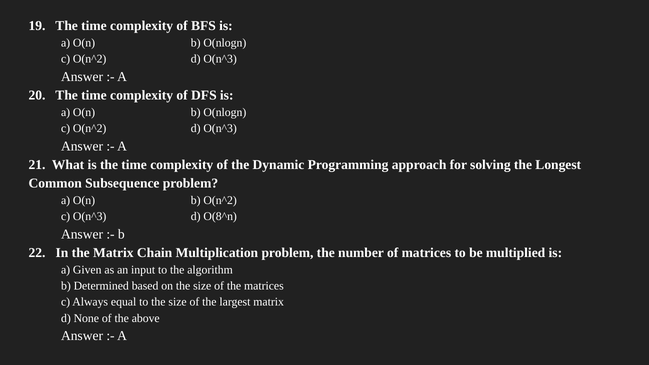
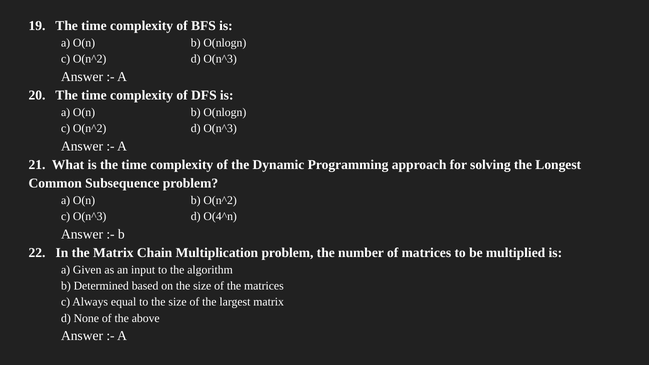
O(8^n: O(8^n -> O(4^n
